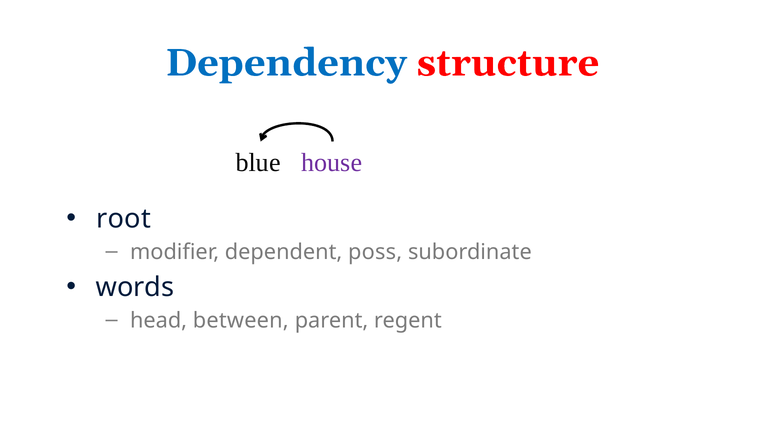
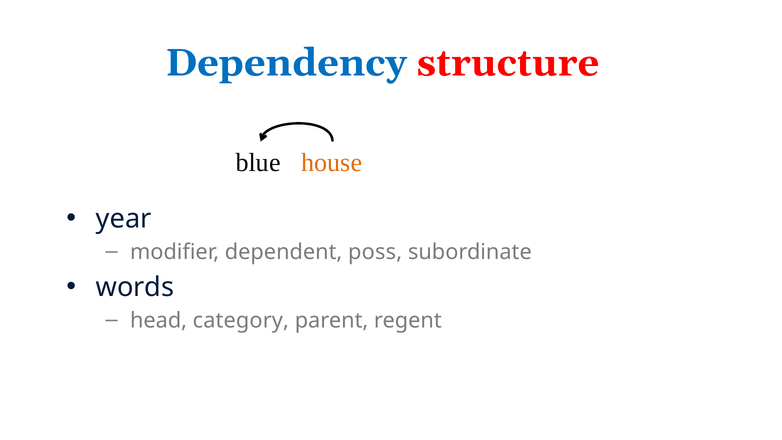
house colour: purple -> orange
root: root -> year
between: between -> category
